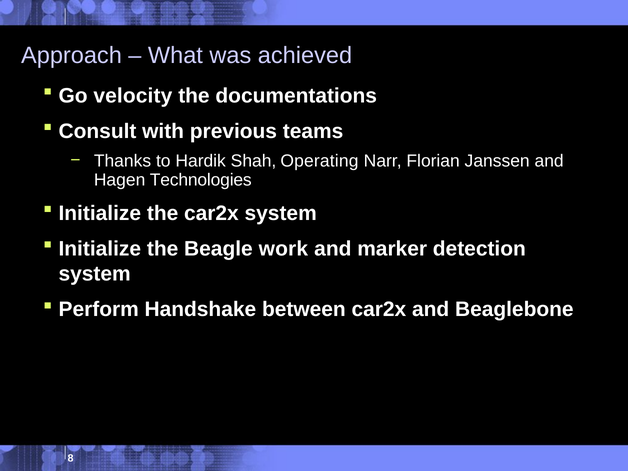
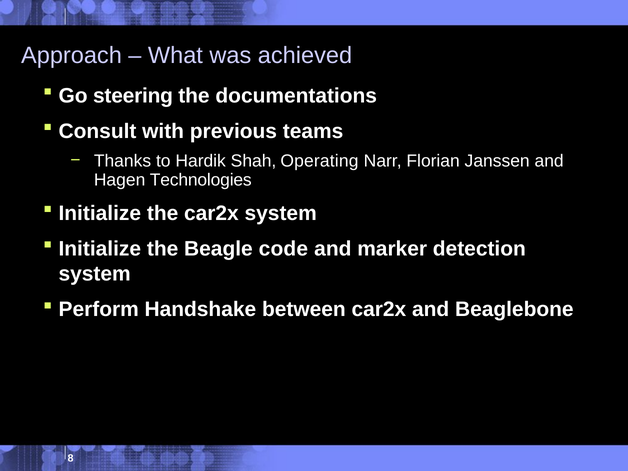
velocity: velocity -> steering
work: work -> code
